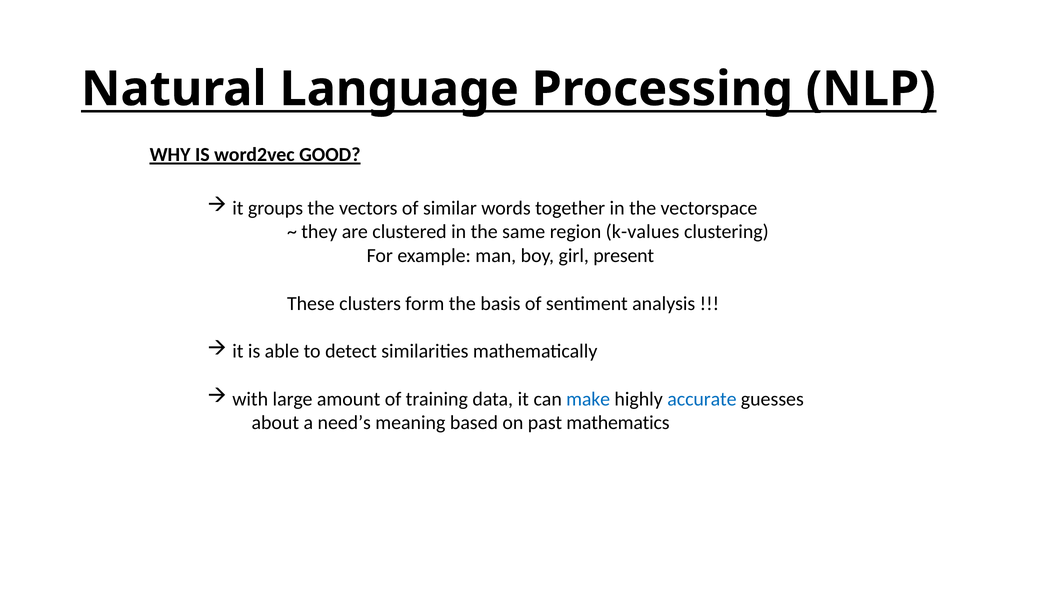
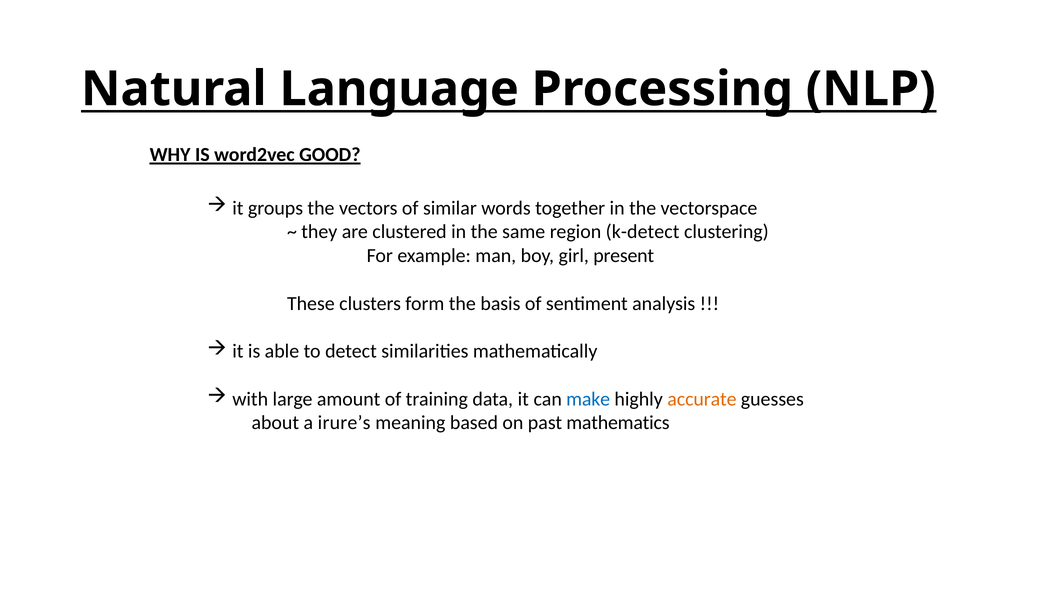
k-values: k-values -> k-detect
accurate colour: blue -> orange
need’s: need’s -> irure’s
